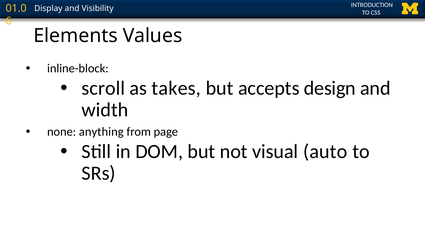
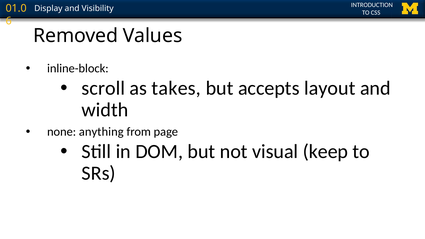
Elements: Elements -> Removed
design: design -> layout
auto: auto -> keep
